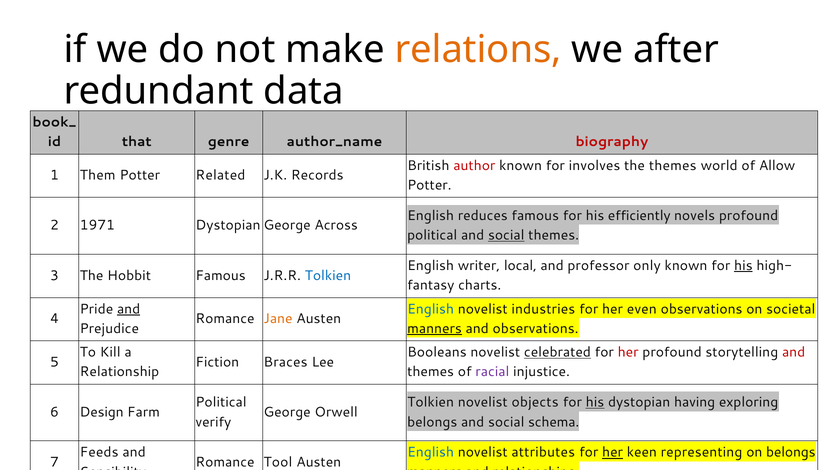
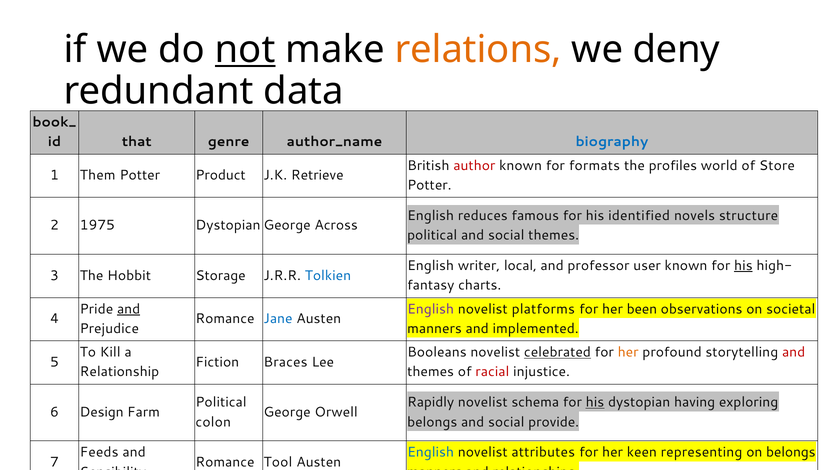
not underline: none -> present
after: after -> deny
biography colour: red -> blue
involves: involves -> formats
the themes: themes -> profiles
Allow: Allow -> Store
Related: Related -> Product
Records: Records -> Retrieve
efficiently: efficiently -> identified
novels profound: profound -> structure
1971: 1971 -> 1975
social at (506, 235) underline: present -> none
only: only -> user
Hobbit Famous: Famous -> Storage
English at (431, 309) colour: blue -> purple
industries: industries -> platforms
even: even -> been
Jane colour: orange -> blue
manners at (435, 328) underline: present -> none
and observations: observations -> implemented
her at (628, 352) colour: red -> orange
racial colour: purple -> red
Tolkien at (431, 402): Tolkien -> Rapidly
objects: objects -> schema
verify: verify -> colon
schema: schema -> provide
her at (613, 452) underline: present -> none
